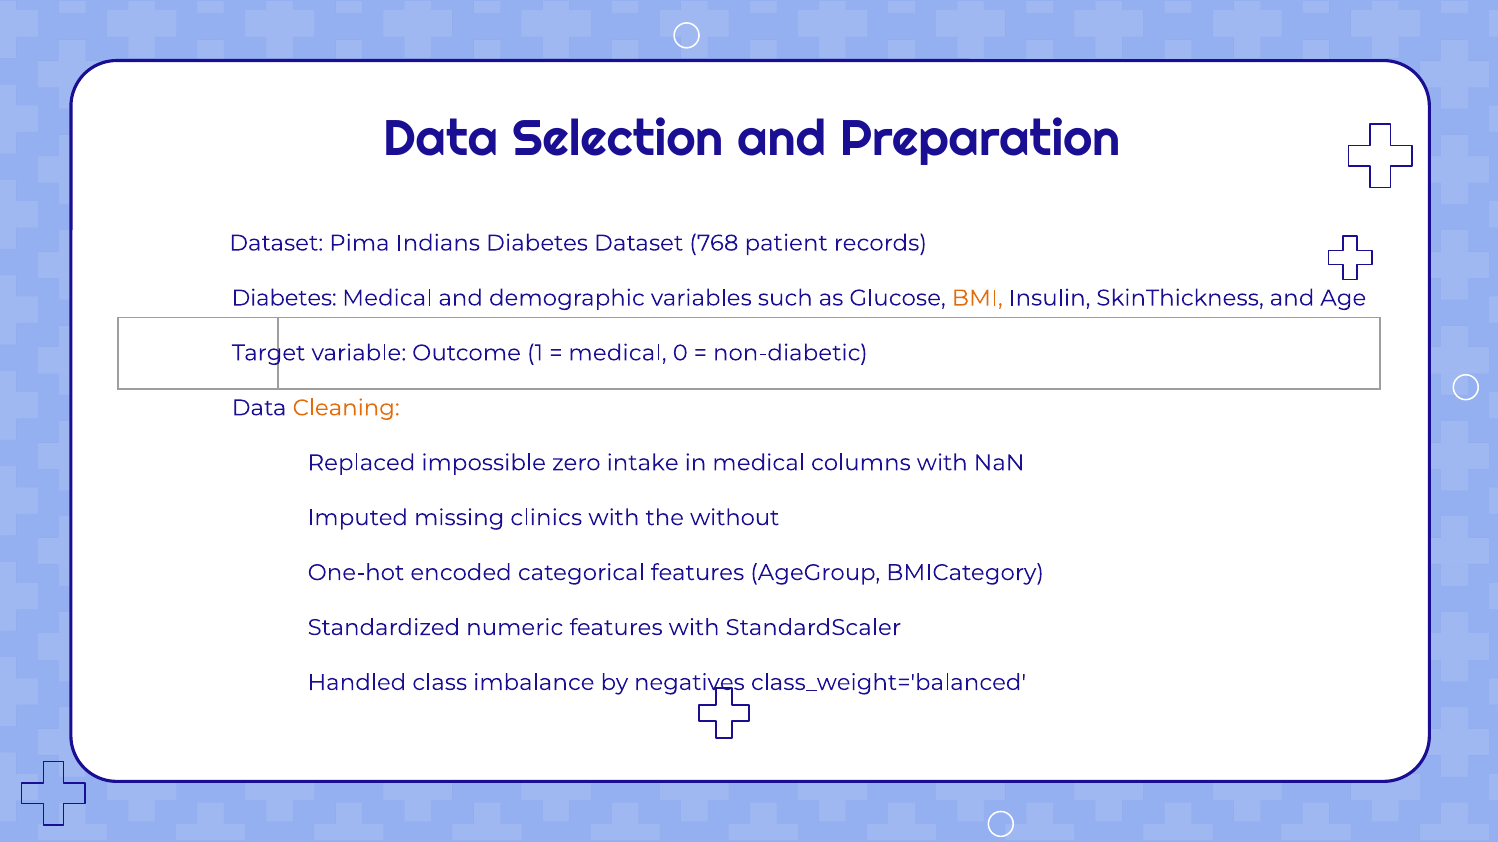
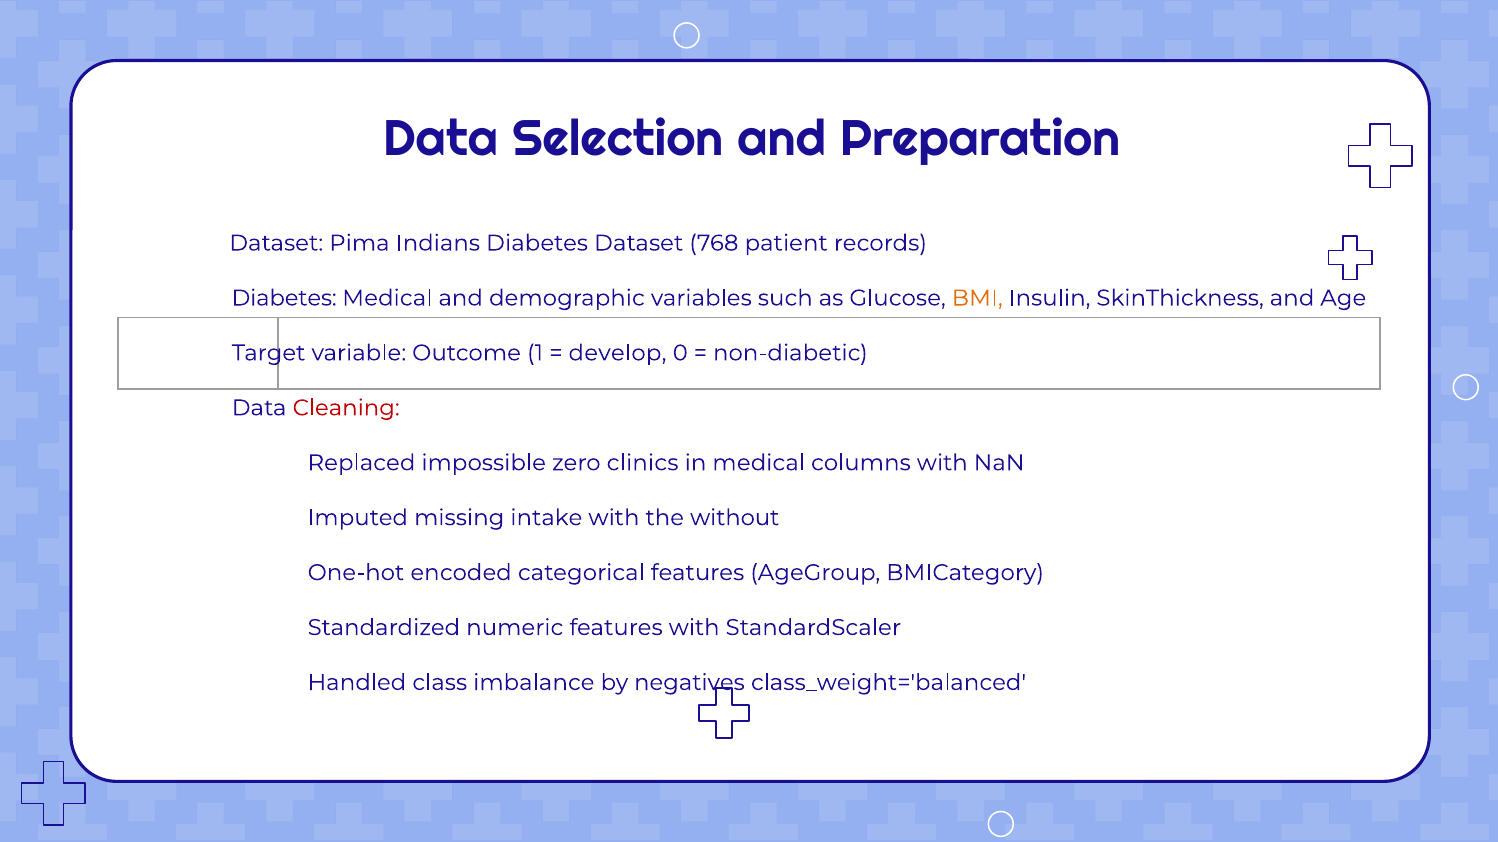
medical at (618, 353): medical -> develop
Cleaning colour: orange -> red
intake: intake -> clinics
clinics: clinics -> intake
